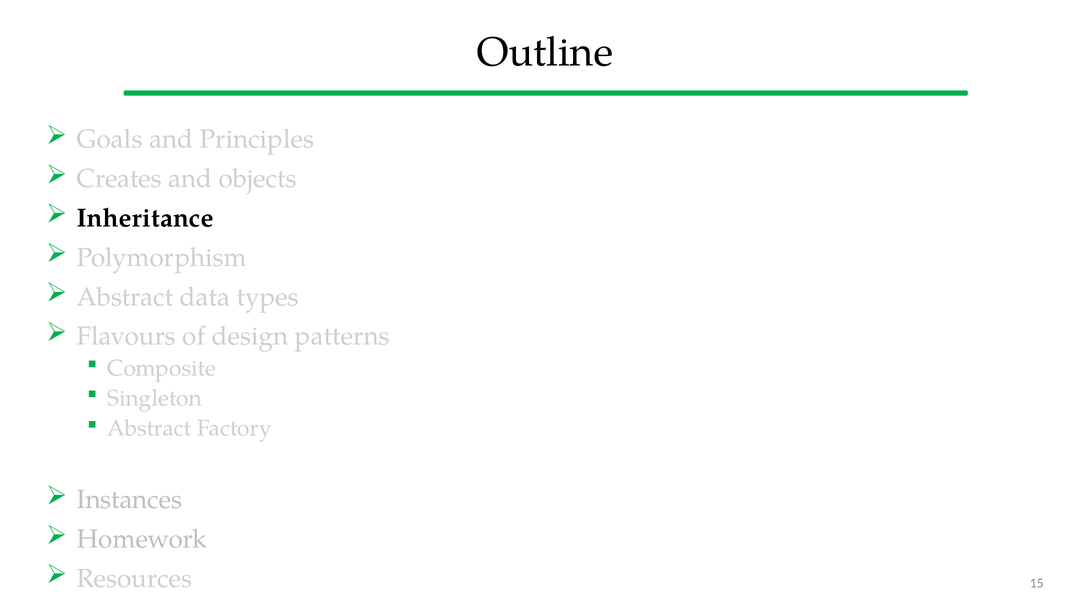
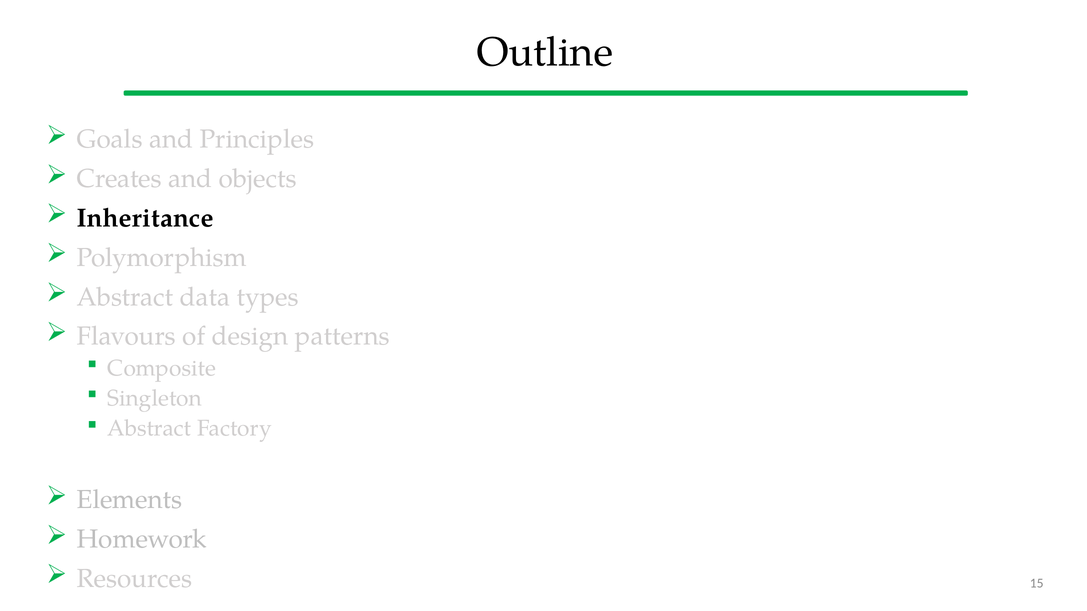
Instances: Instances -> Elements
